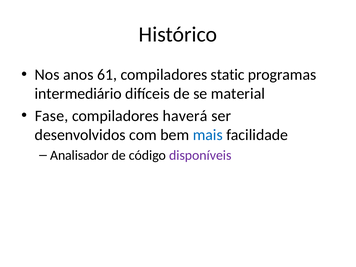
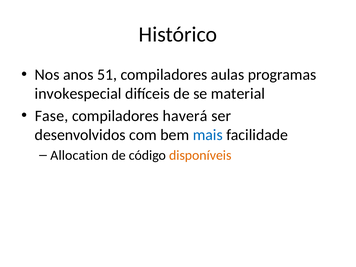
61: 61 -> 51
static: static -> aulas
intermediário: intermediário -> invokespecial
Analisador: Analisador -> Allocation
disponíveis colour: purple -> orange
